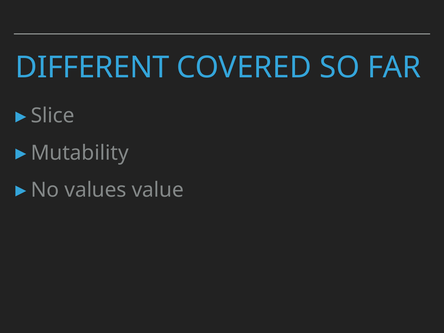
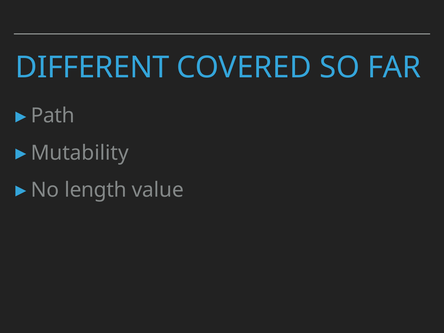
Slice: Slice -> Path
values: values -> length
